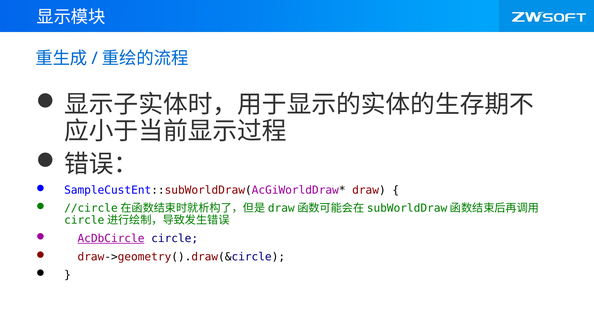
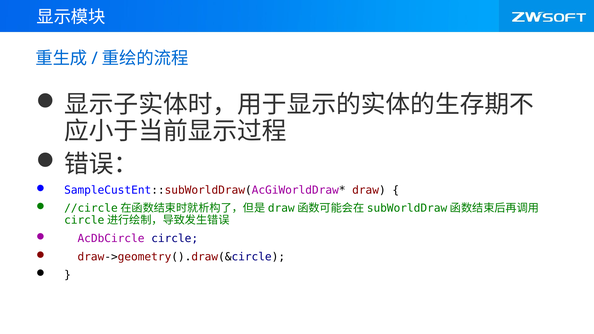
AcDbCircle underline: present -> none
